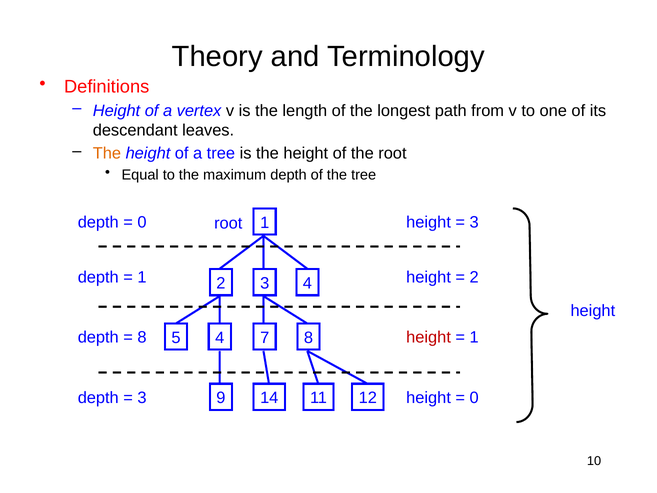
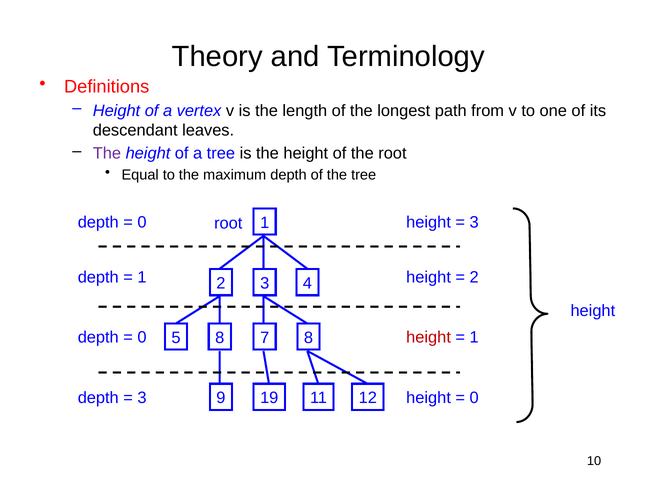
The at (107, 153) colour: orange -> purple
8 at (142, 337): 8 -> 0
5 4: 4 -> 8
14: 14 -> 19
